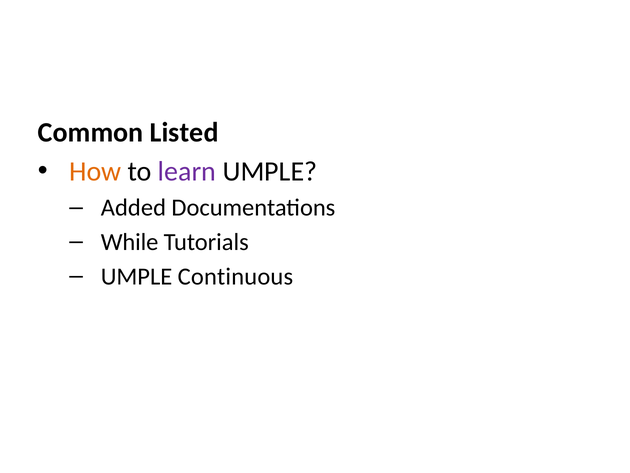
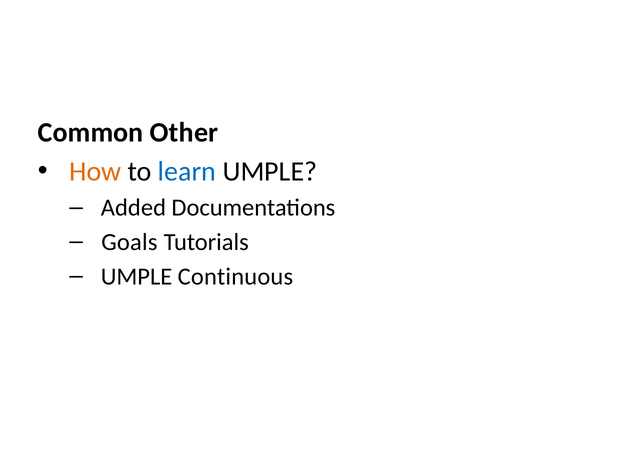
Listed: Listed -> Other
learn colour: purple -> blue
While: While -> Goals
